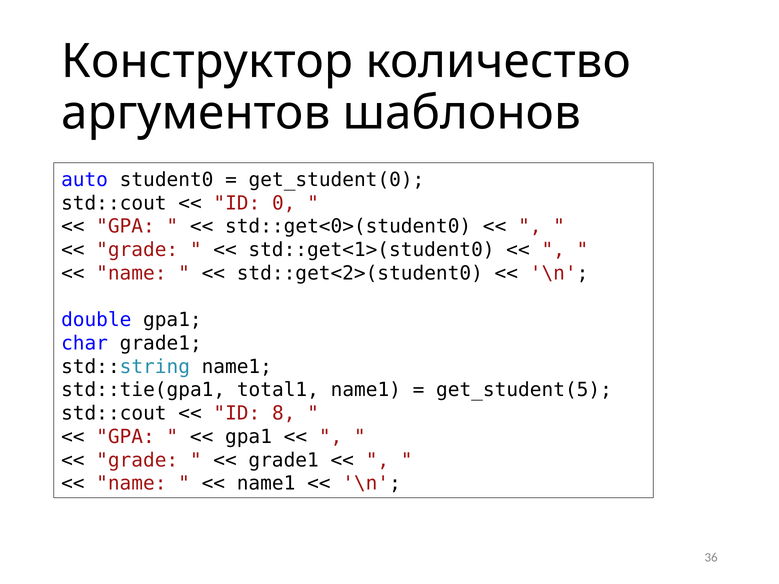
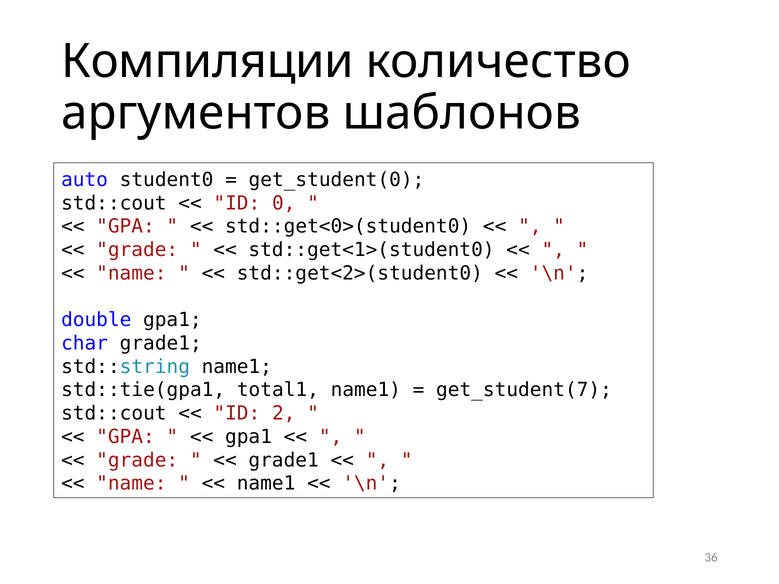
Конструктор: Конструктор -> Компиляции
get_student(5: get_student(5 -> get_student(7
8: 8 -> 2
